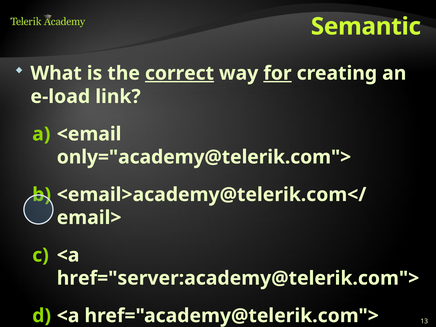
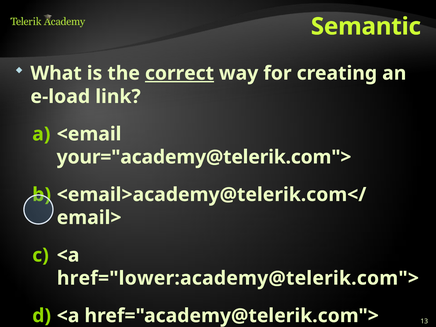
for underline: present -> none
only="academy@telerik.com">: only="academy@telerik.com"> -> your="academy@telerik.com">
href="server:academy@telerik.com">: href="server:academy@telerik.com"> -> href="lower:academy@telerik.com">
